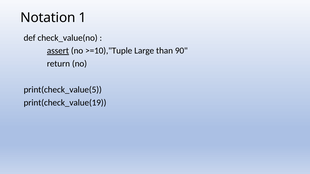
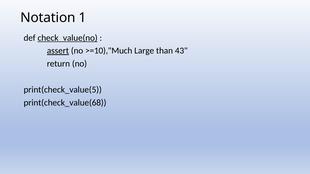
check_value(no underline: none -> present
>=10),"Tuple: >=10),"Tuple -> >=10),"Much
90: 90 -> 43
print(check_value(19: print(check_value(19 -> print(check_value(68
